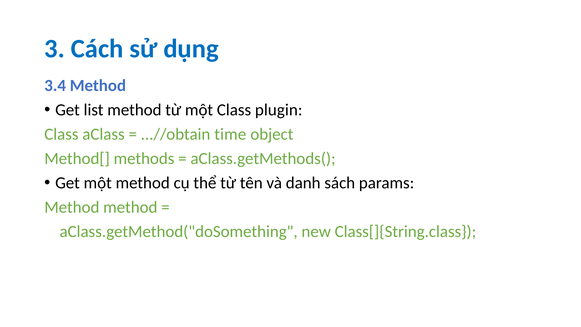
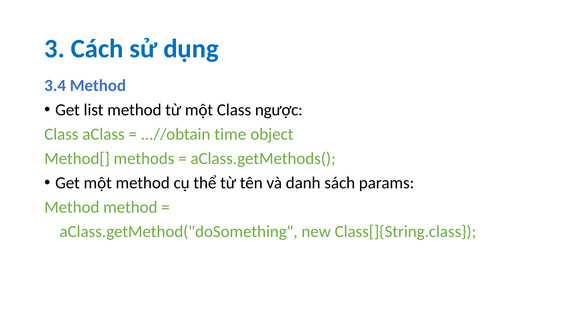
plugin: plugin -> ngược
